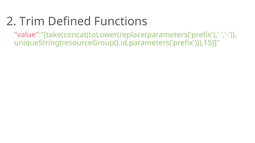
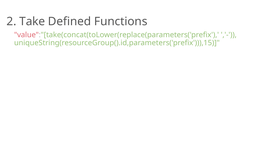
Trim: Trim -> Take
